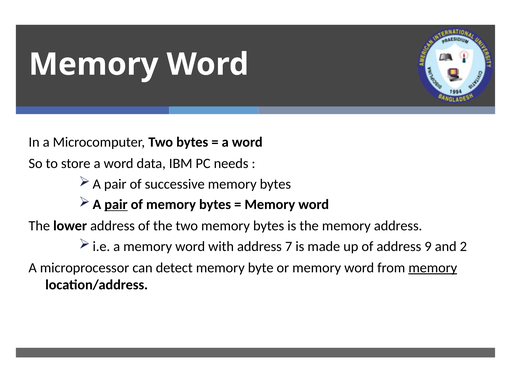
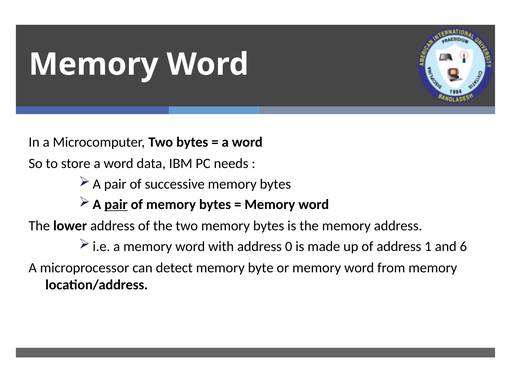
7: 7 -> 0
9: 9 -> 1
2: 2 -> 6
memory at (433, 268) underline: present -> none
